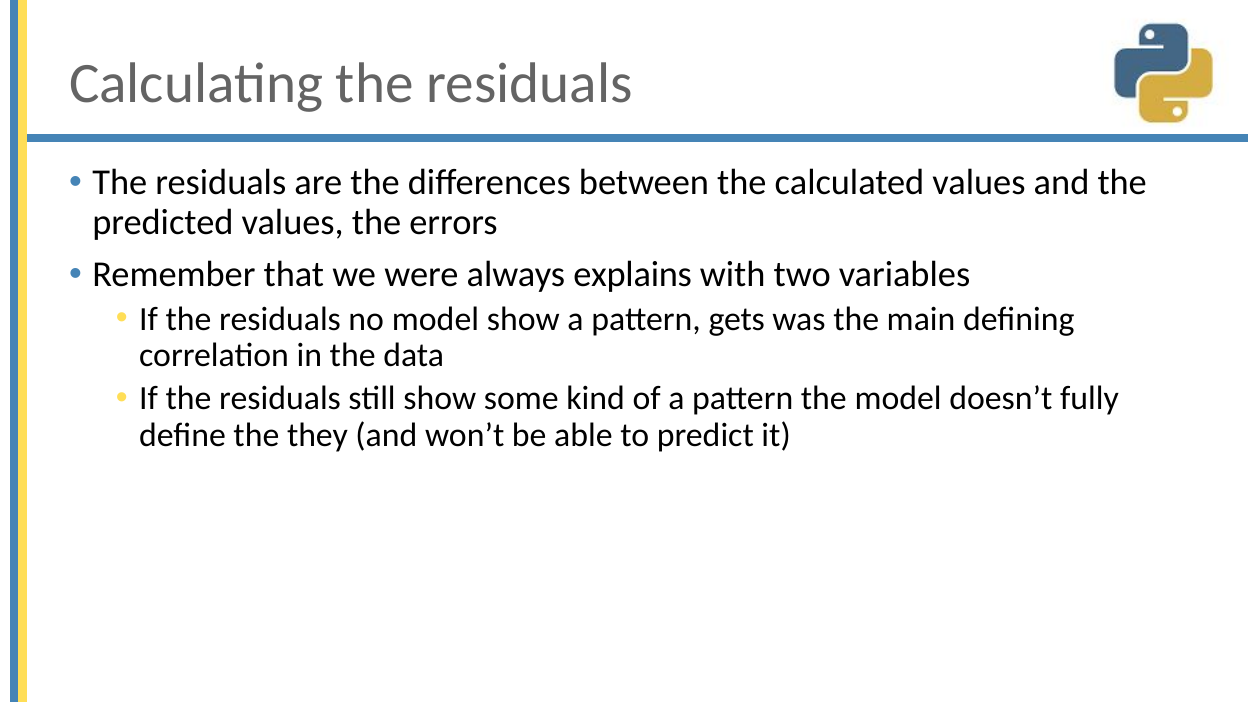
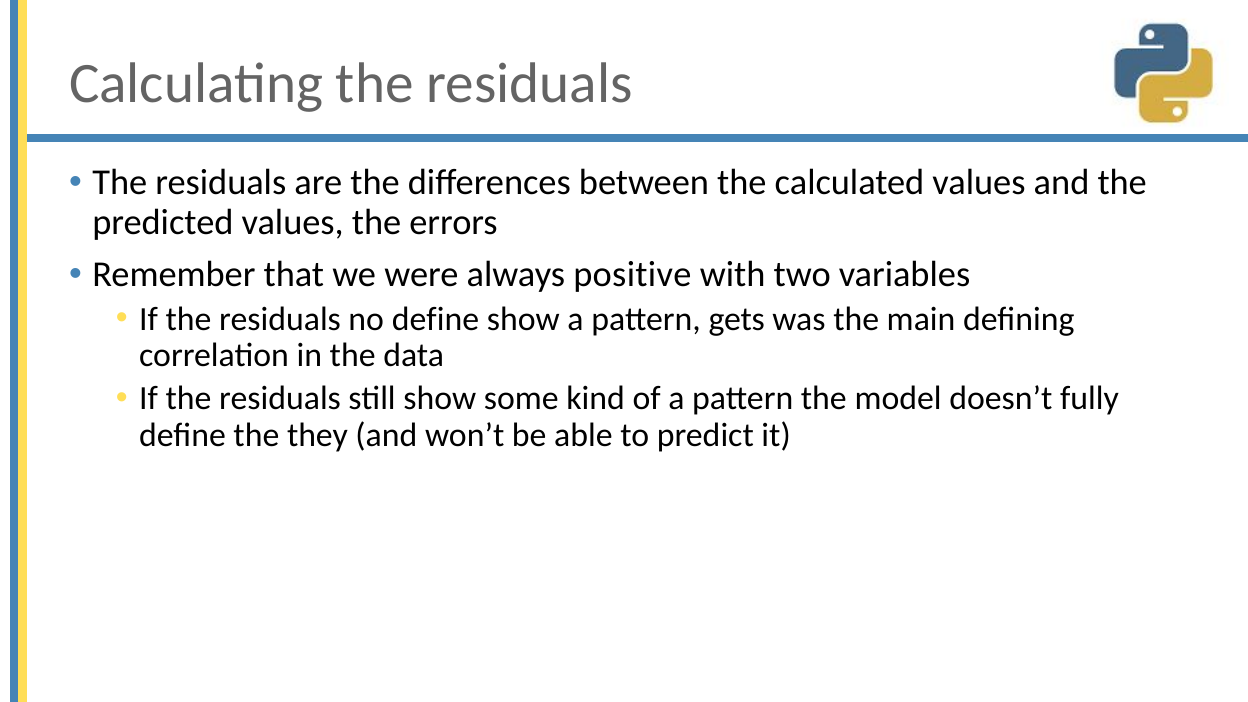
explains: explains -> positive
no model: model -> define
